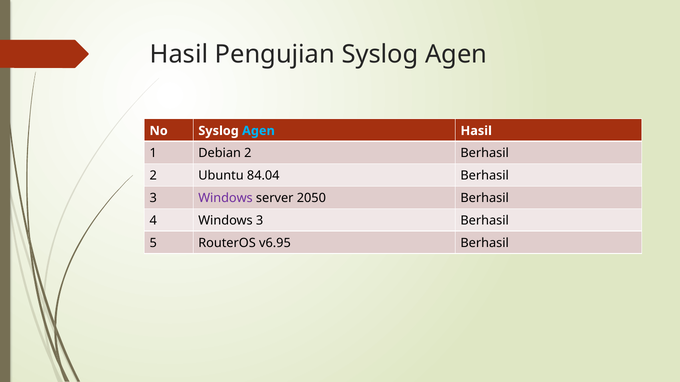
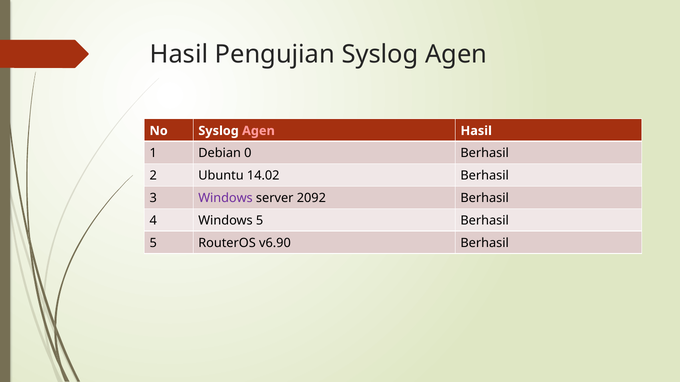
Agen at (258, 131) colour: light blue -> pink
Debian 2: 2 -> 0
84.04: 84.04 -> 14.02
2050: 2050 -> 2092
Windows 3: 3 -> 5
v6.95: v6.95 -> v6.90
